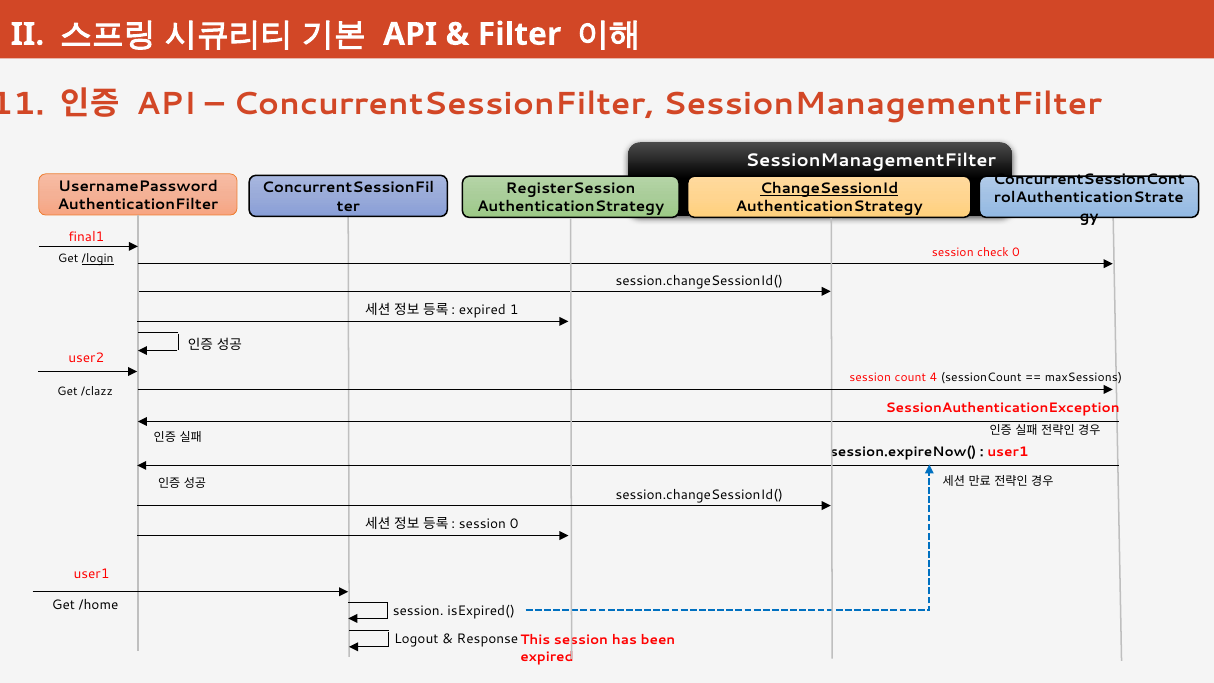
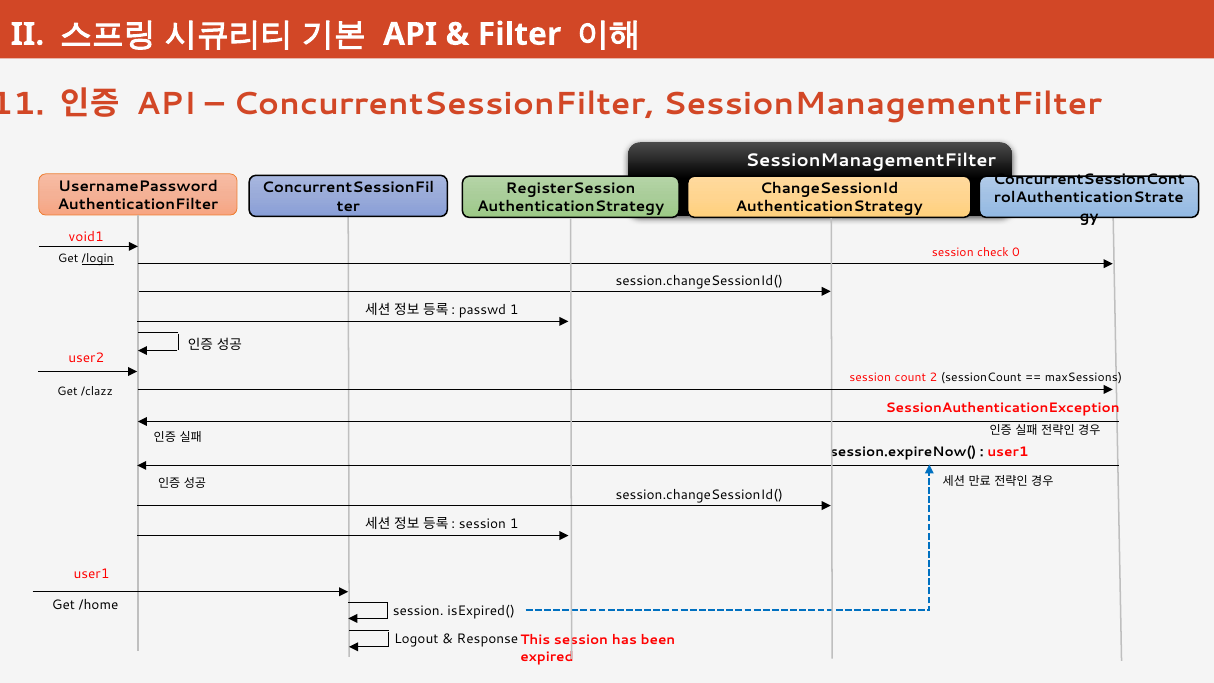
ChangeSessionId underline: present -> none
final1: final1 -> void1
expired at (482, 310): expired -> passwd
4: 4 -> 2
session 0: 0 -> 1
